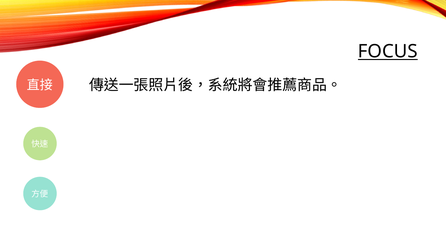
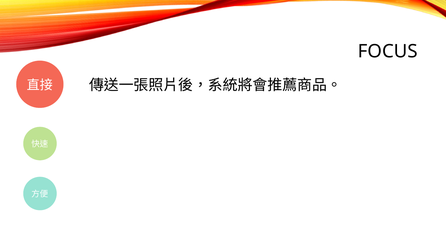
FOCUS underline: present -> none
